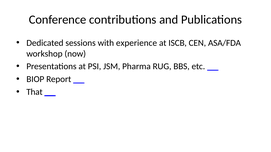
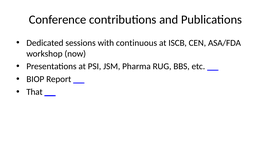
experience: experience -> continuous
